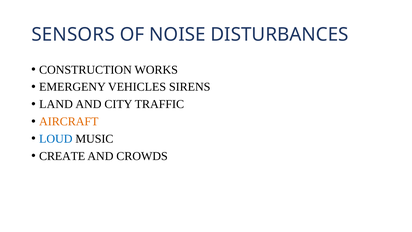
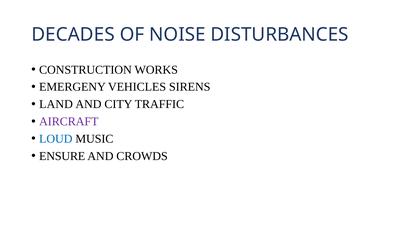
SENSORS: SENSORS -> DECADES
AIRCRAFT colour: orange -> purple
CREATE: CREATE -> ENSURE
